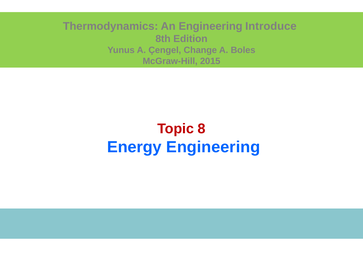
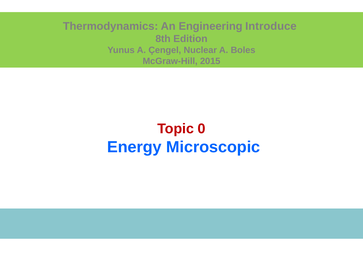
Change: Change -> Nuclear
8: 8 -> 0
Energy Engineering: Engineering -> Microscopic
